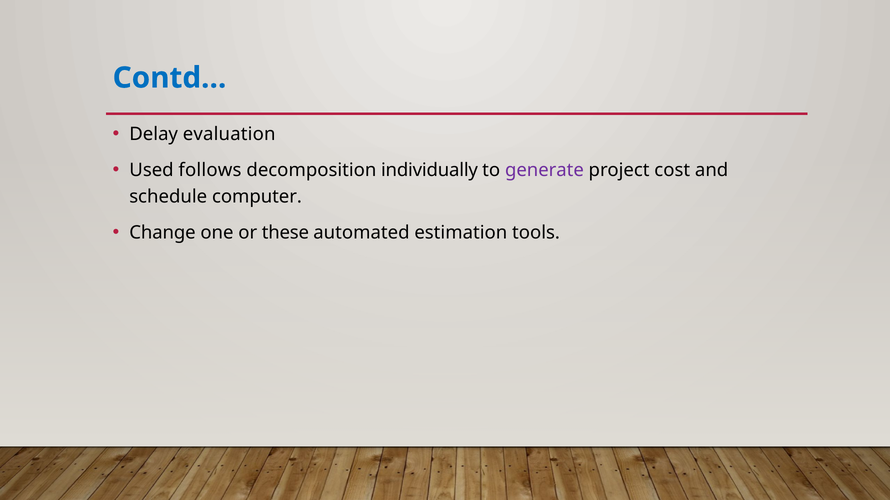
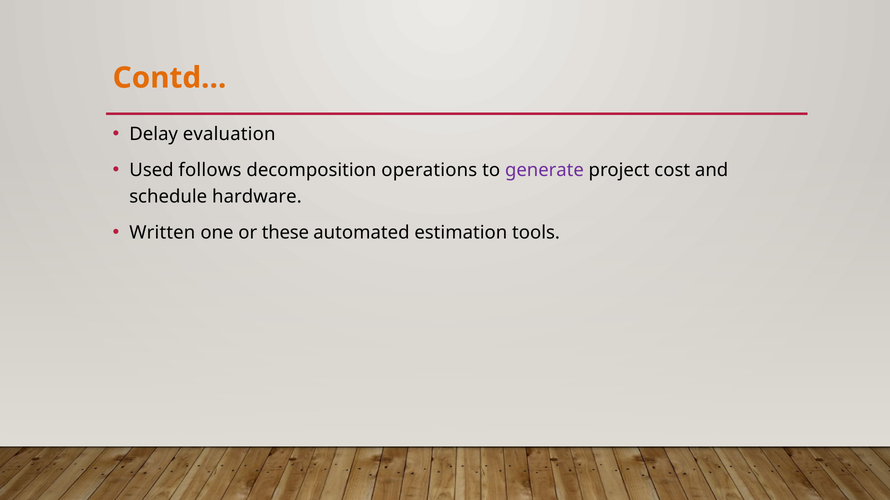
Contd… colour: blue -> orange
individually: individually -> operations
computer: computer -> hardware
Change: Change -> Written
